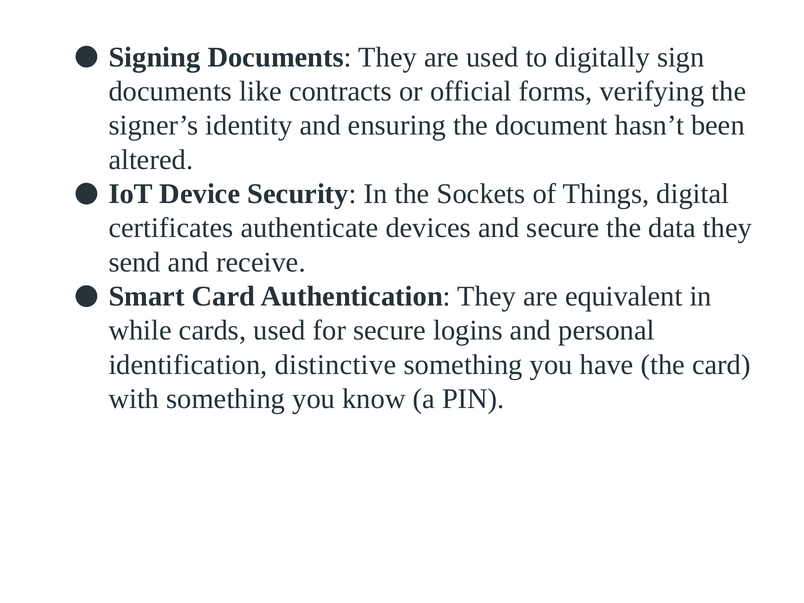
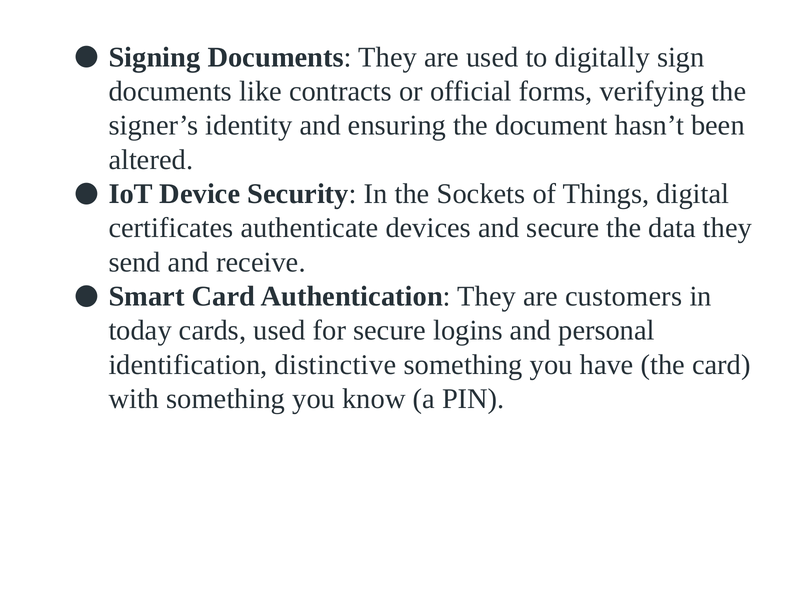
equivalent: equivalent -> customers
while: while -> today
